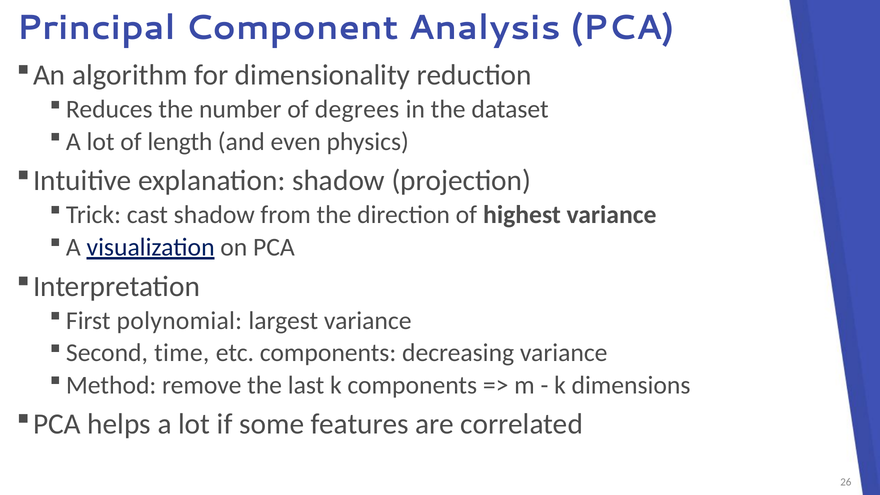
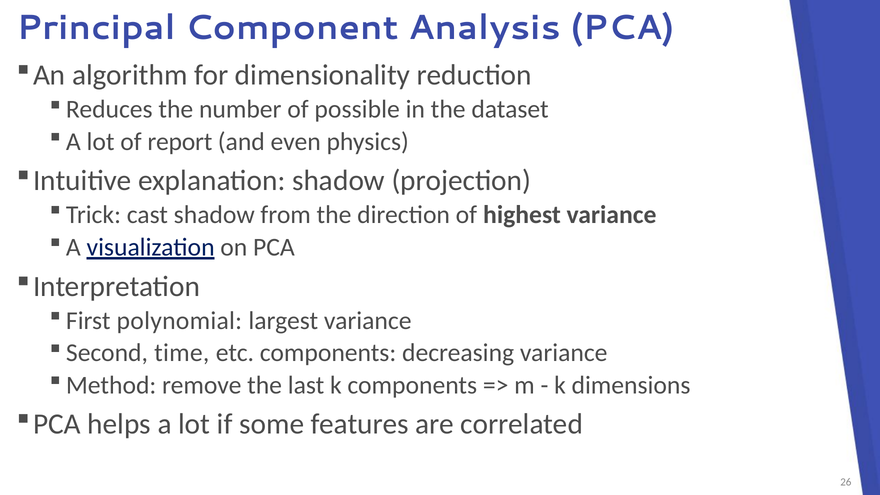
degrees: degrees -> possible
length: length -> report
